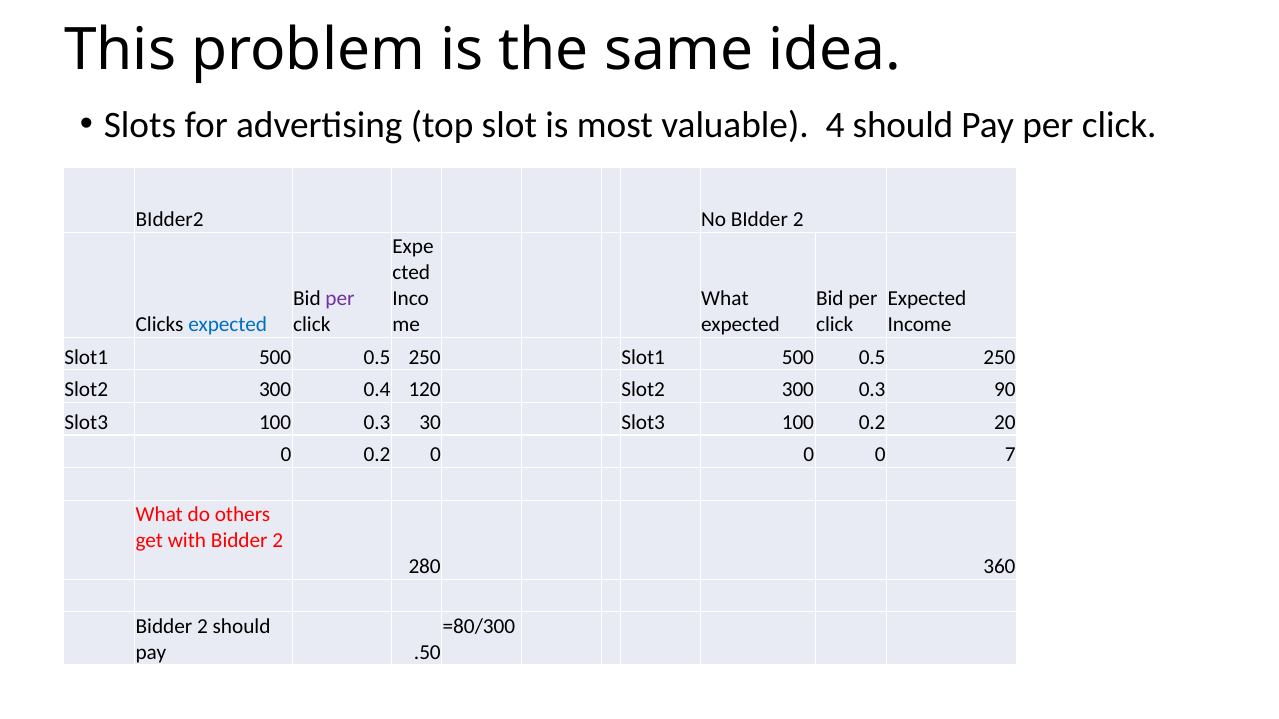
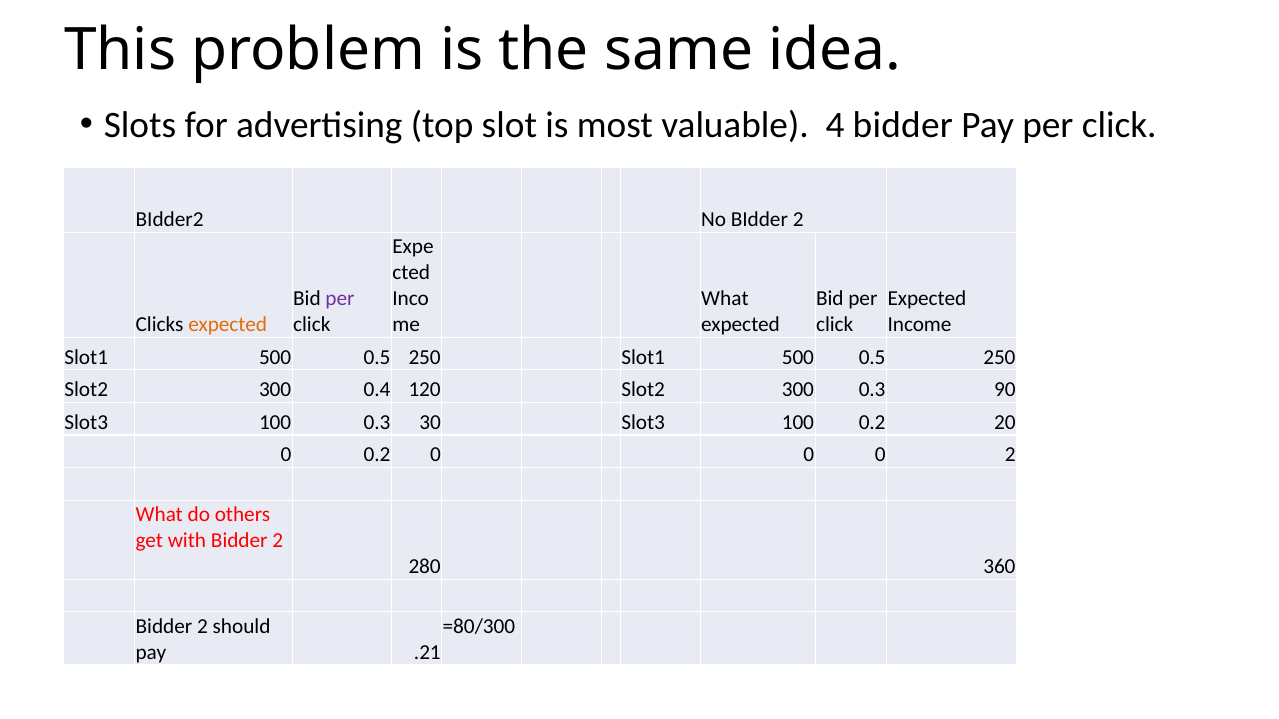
4 should: should -> bidder
expected at (228, 325) colour: blue -> orange
0 7: 7 -> 2
.50: .50 -> .21
